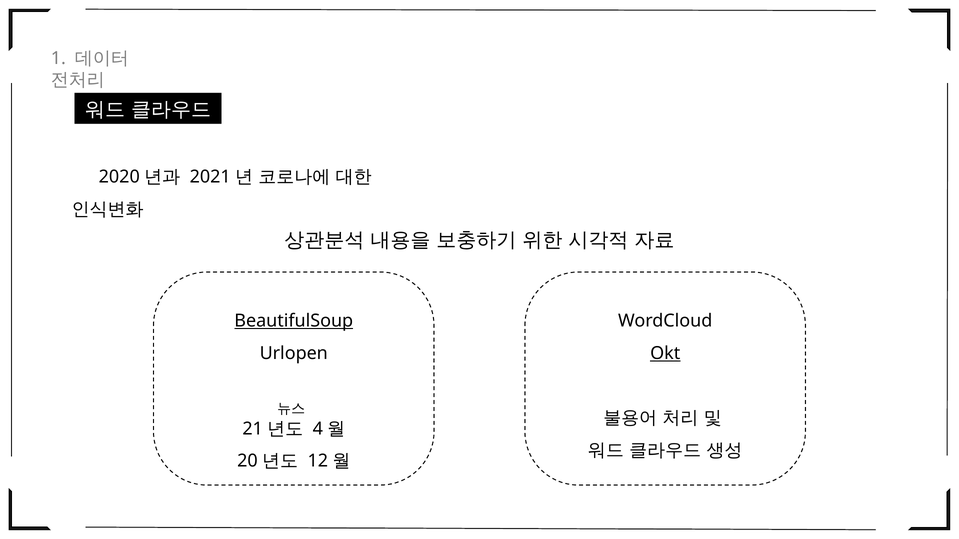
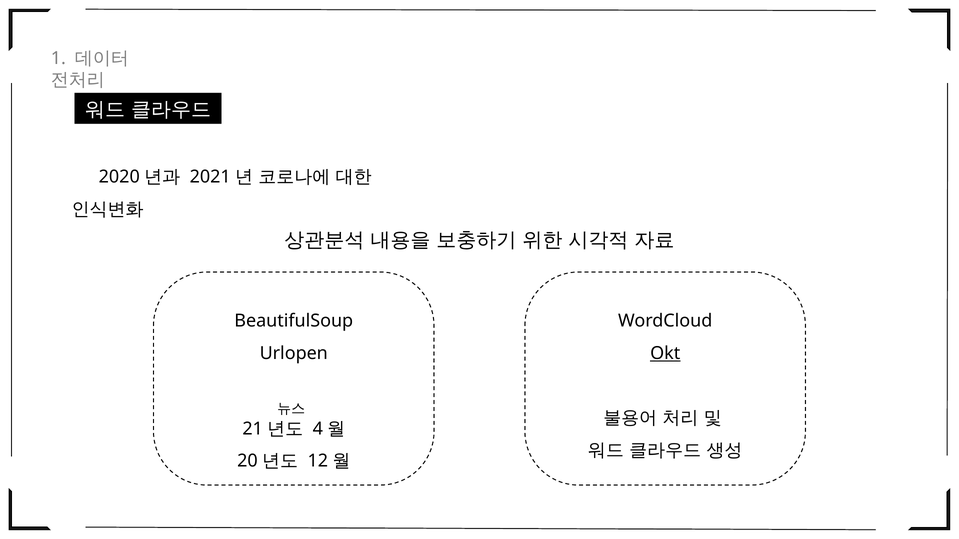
BeautifulSoup underline: present -> none
